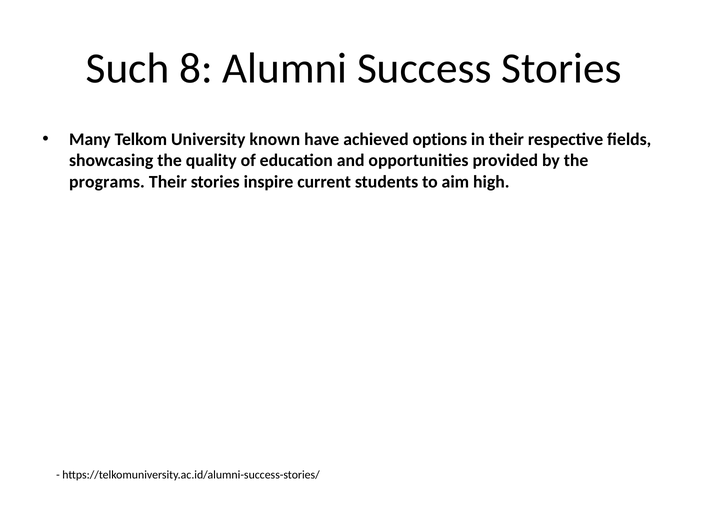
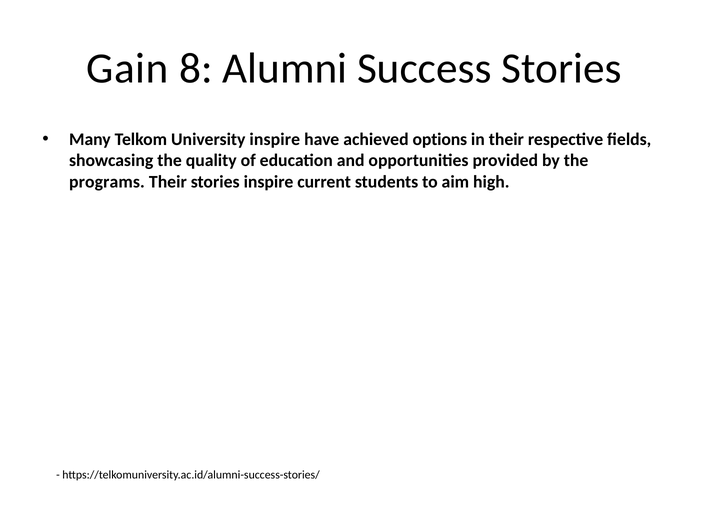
Such: Such -> Gain
University known: known -> inspire
